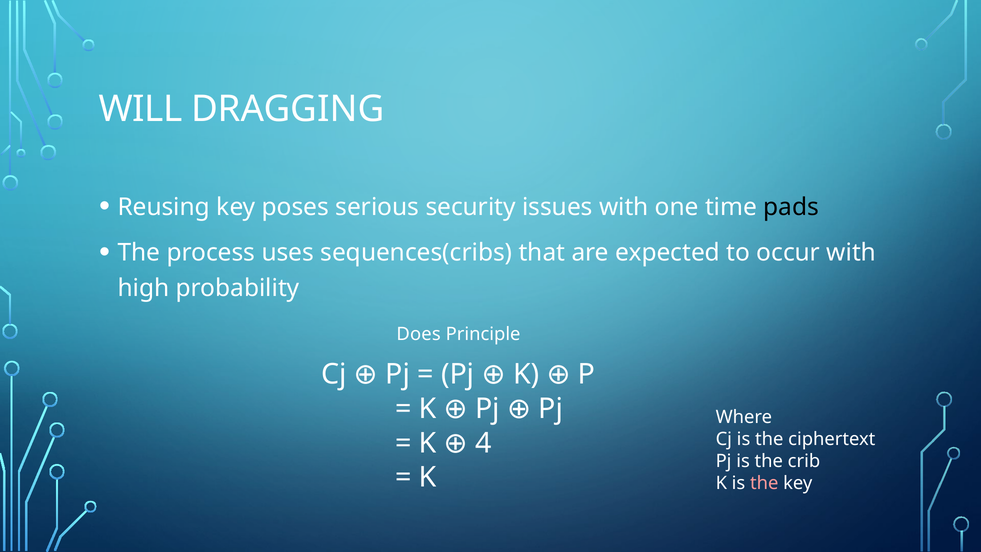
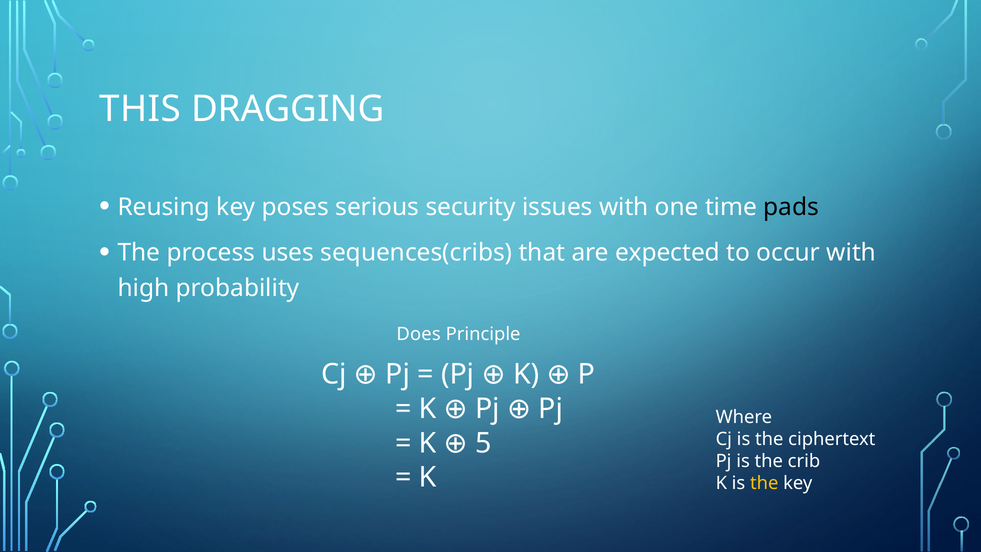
WILL: WILL -> THIS
4: 4 -> 5
the at (764, 483) colour: pink -> yellow
